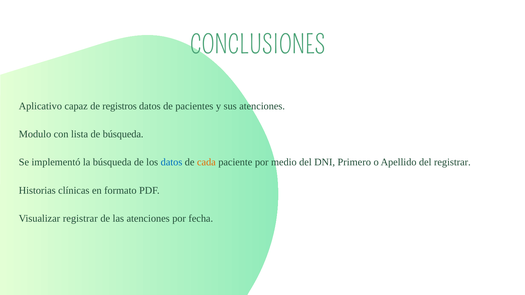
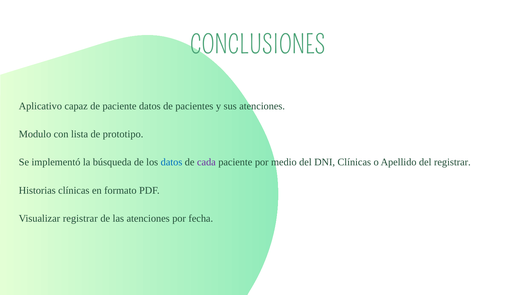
de registros: registros -> paciente
de búsqueda: búsqueda -> prototipo
cada colour: orange -> purple
DNI Primero: Primero -> Clínicas
